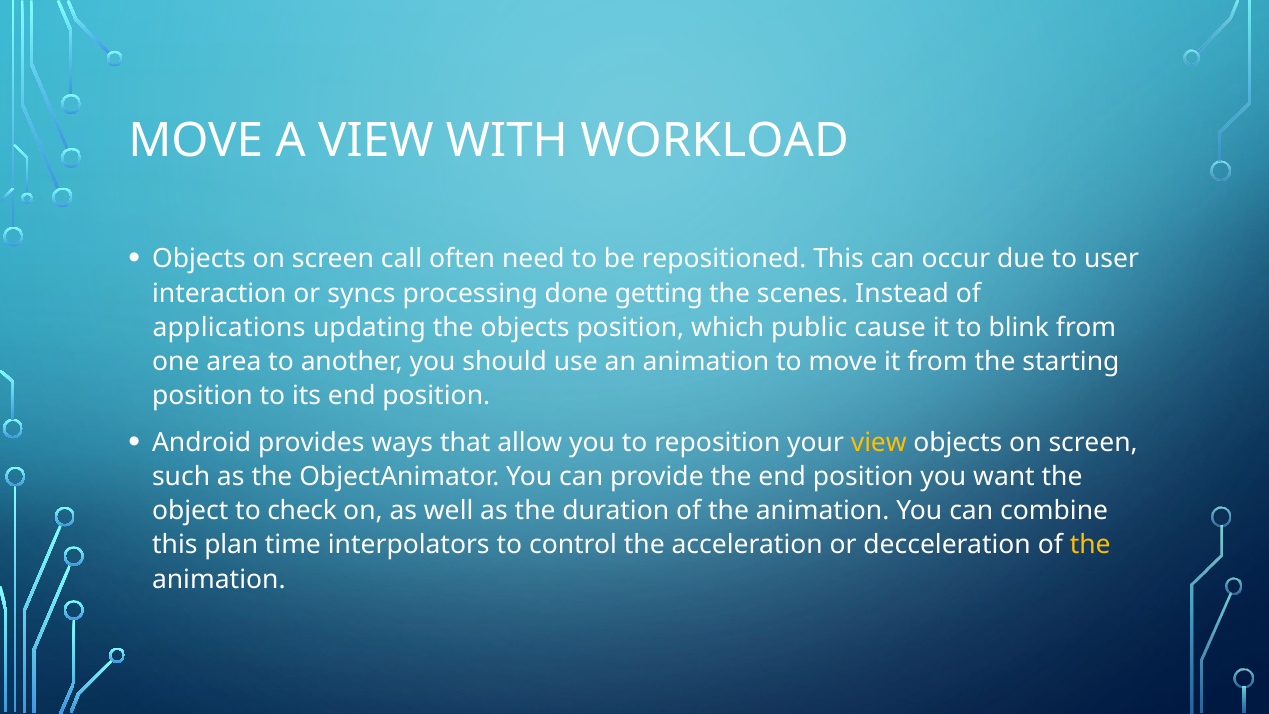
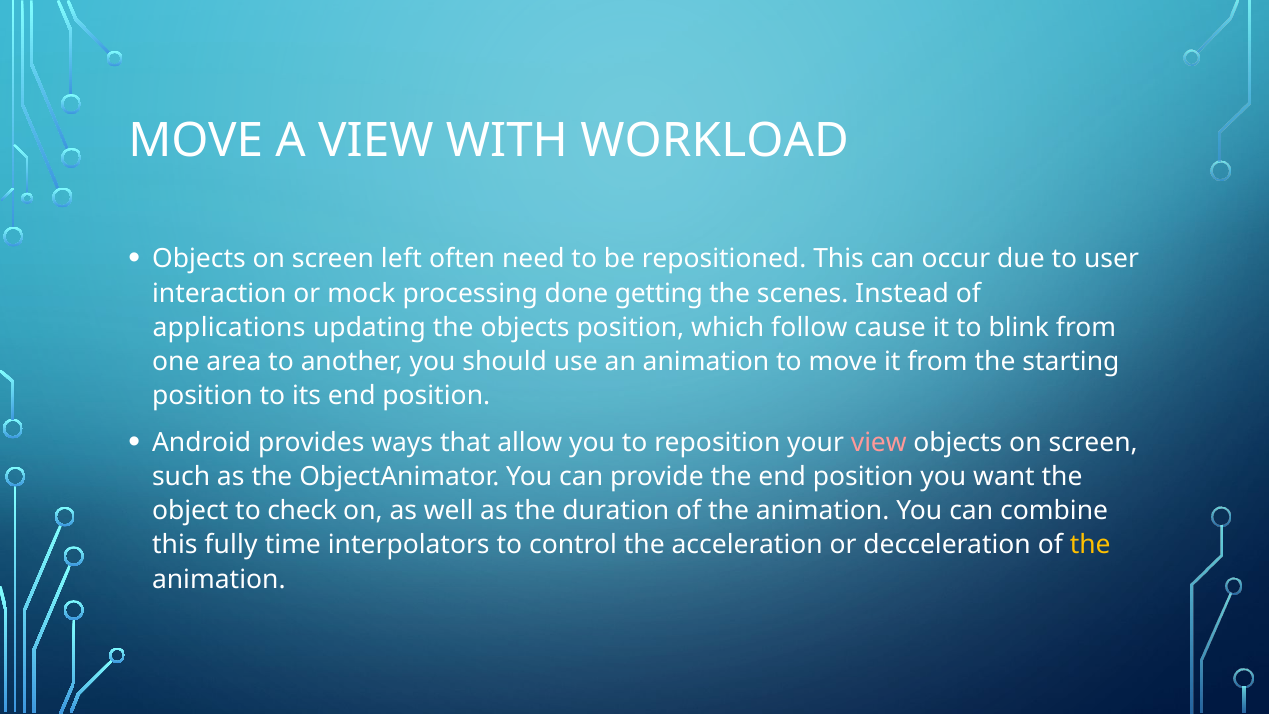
call: call -> left
syncs: syncs -> mock
public: public -> follow
view at (879, 442) colour: yellow -> pink
plan: plan -> fully
